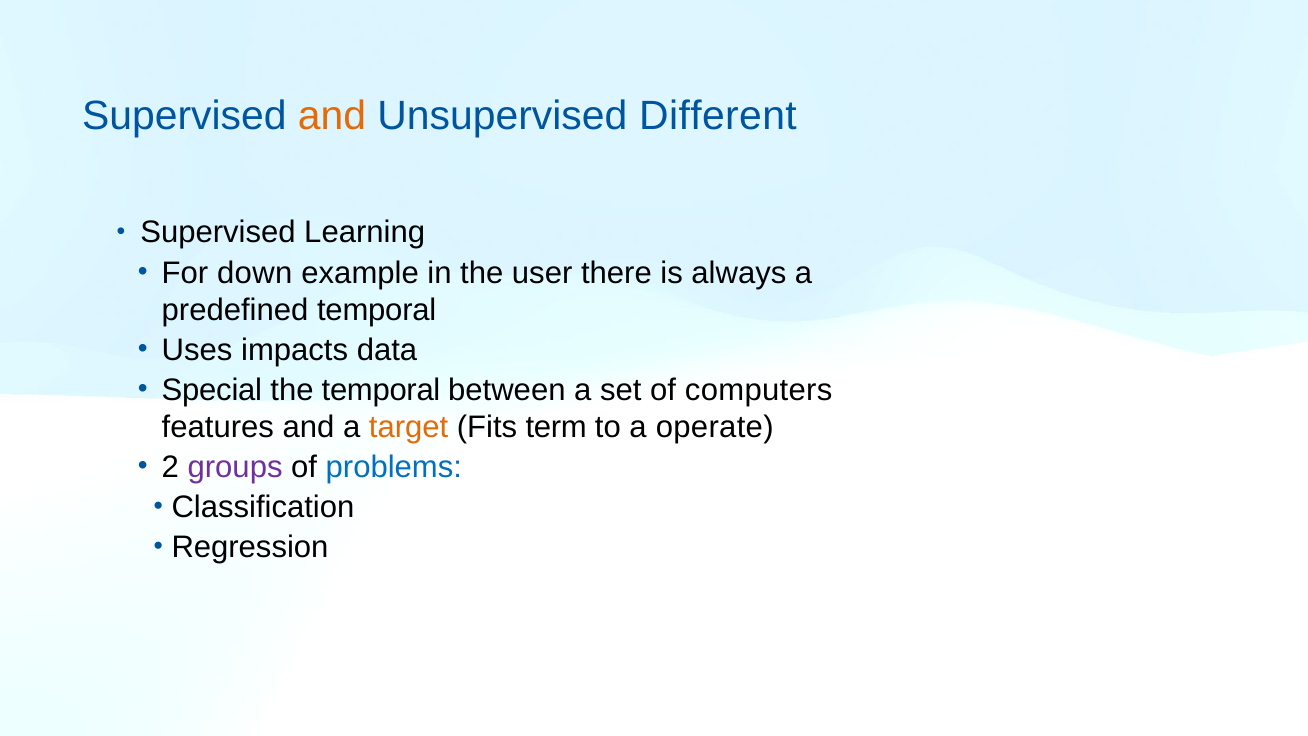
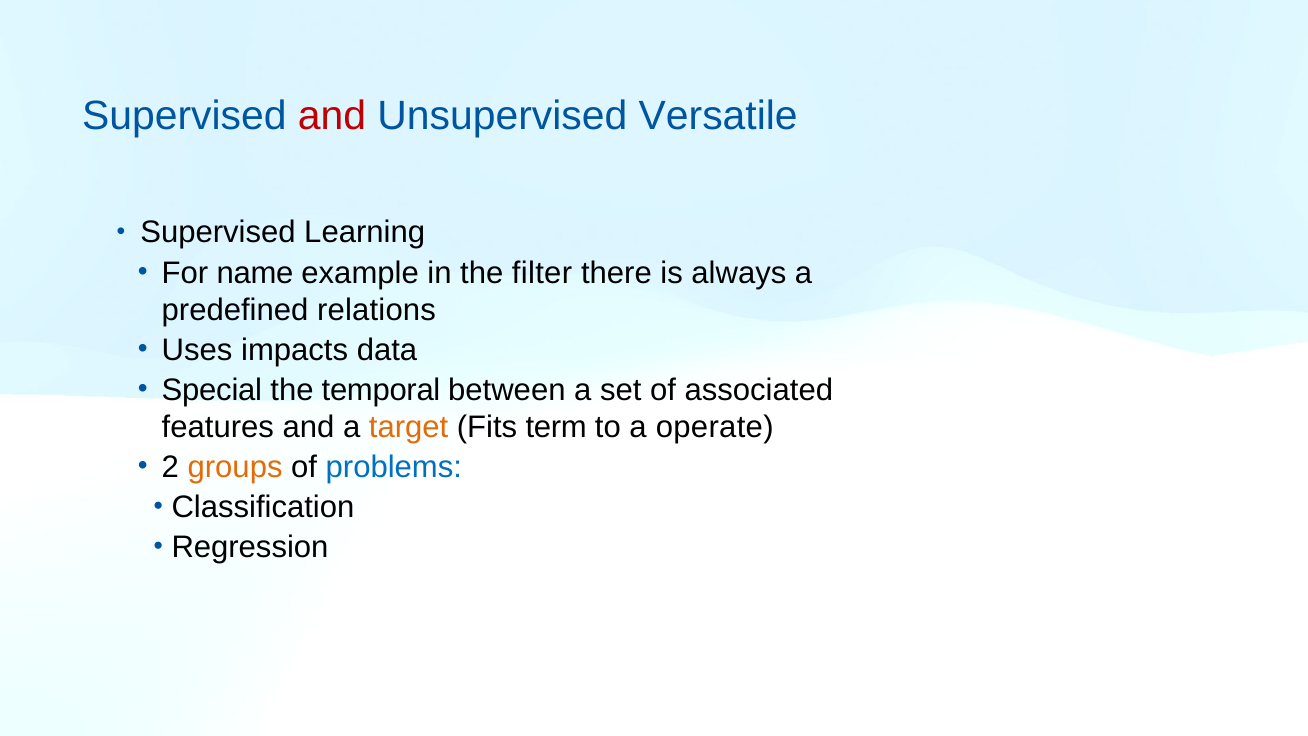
and at (332, 116) colour: orange -> red
Different: Different -> Versatile
down: down -> name
user: user -> filter
predefined temporal: temporal -> relations
computers: computers -> associated
groups colour: purple -> orange
